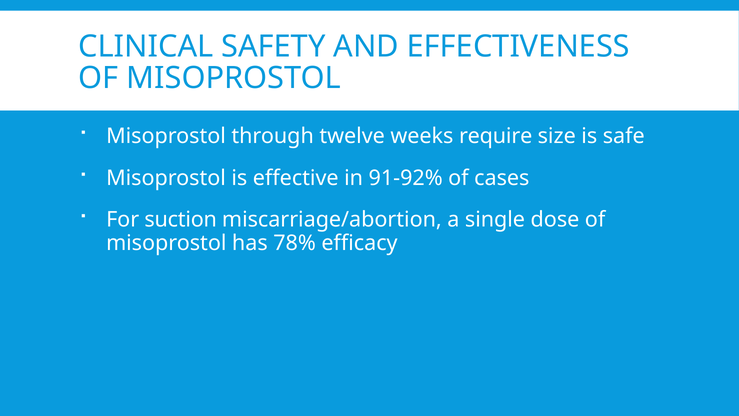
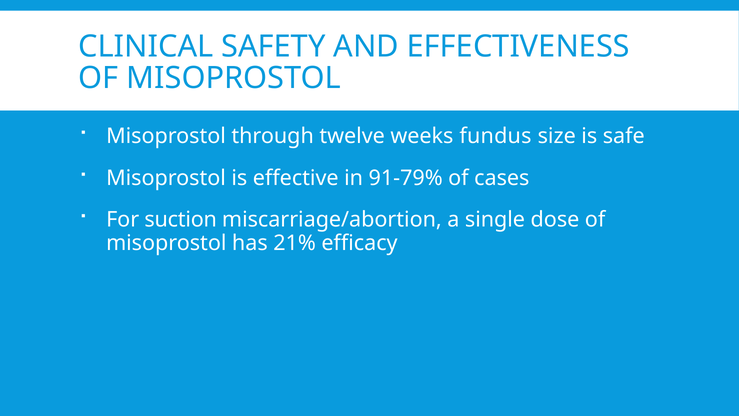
require: require -> fundus
91-92%: 91-92% -> 91-79%
78%: 78% -> 21%
